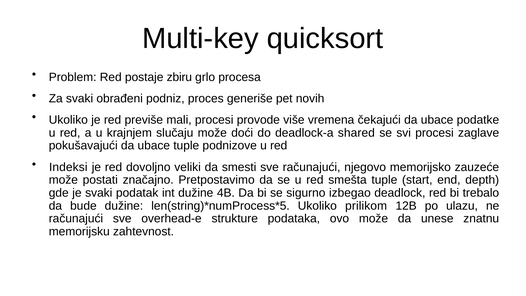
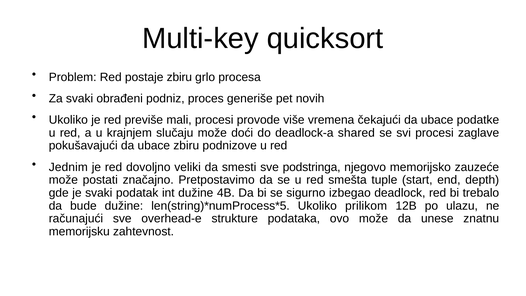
ubace tuple: tuple -> zbiru
Indeksi: Indeksi -> Jednim
sve računajući: računajući -> podstringa
